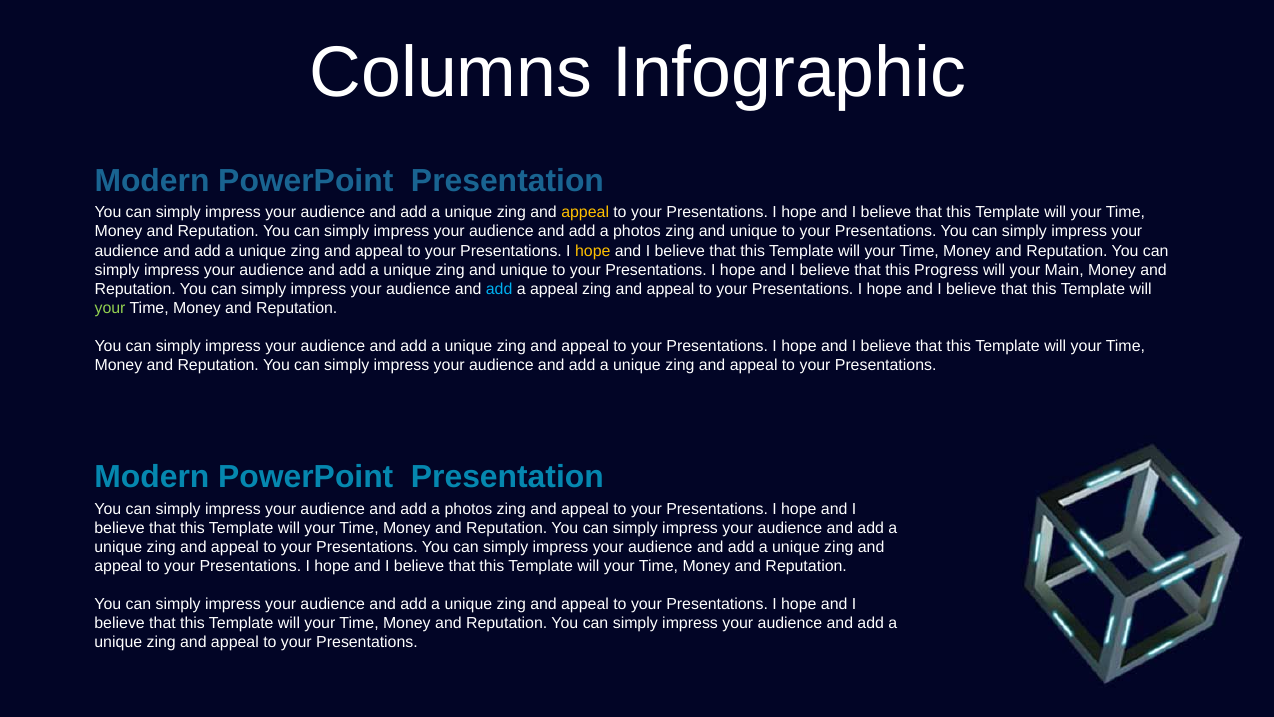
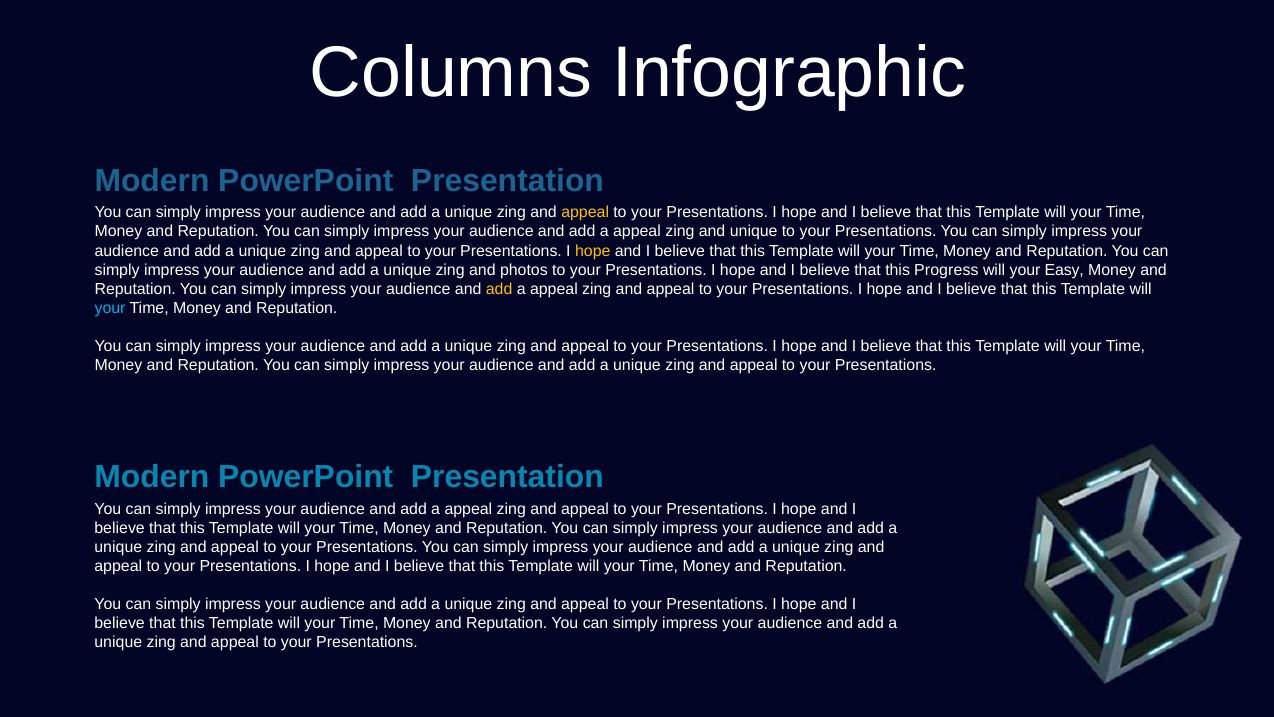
photos at (637, 232): photos -> appeal
unique zing and unique: unique -> photos
Main: Main -> Easy
add at (499, 289) colour: light blue -> yellow
your at (110, 308) colour: light green -> light blue
photos at (468, 509): photos -> appeal
